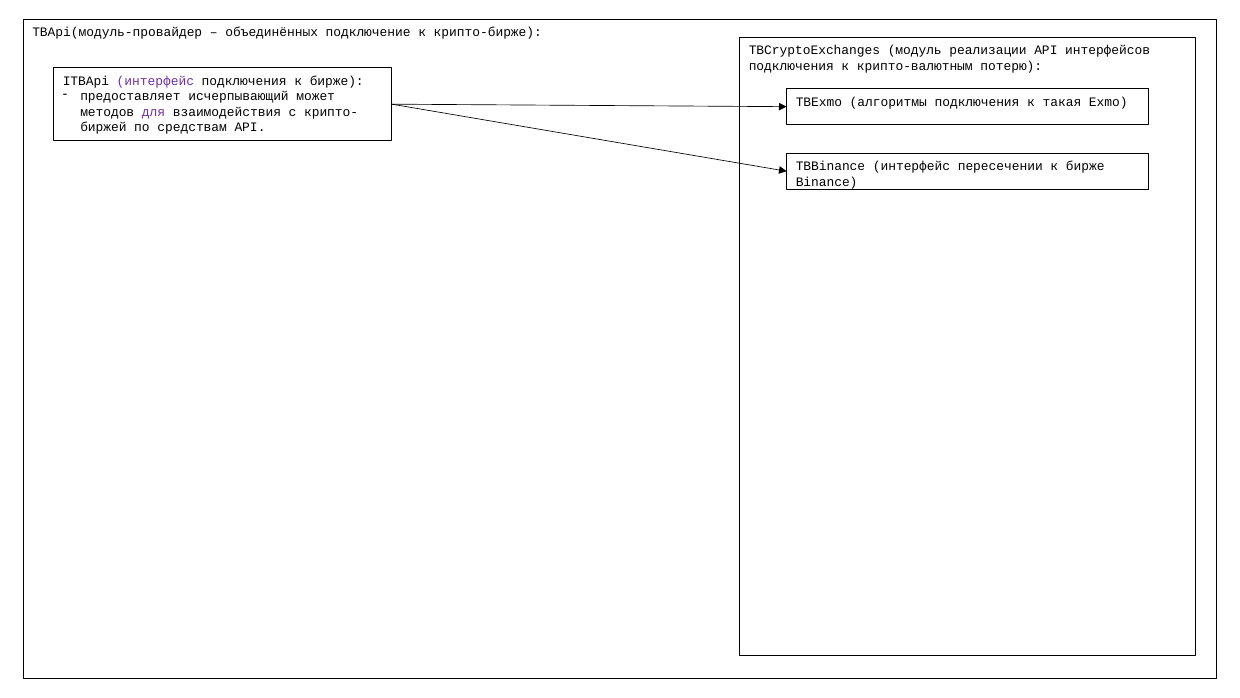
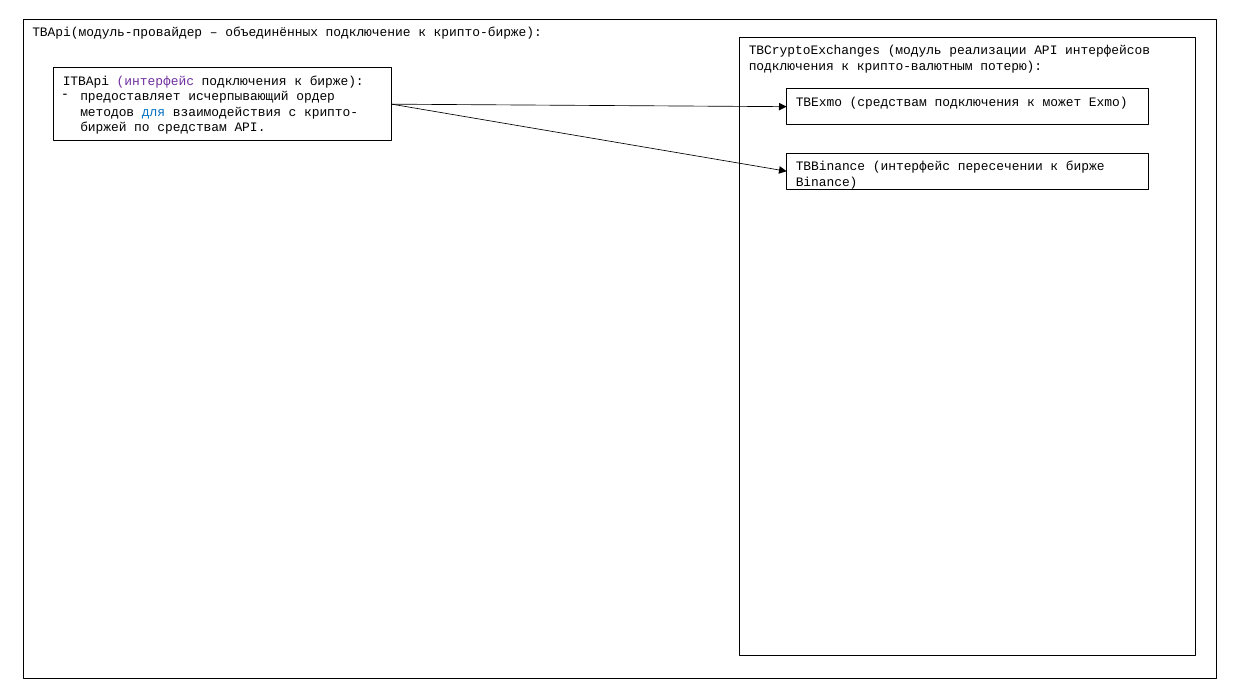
может: может -> ордер
TBExmo алгоритмы: алгоритмы -> средствам
такая: такая -> может
для colour: purple -> blue
